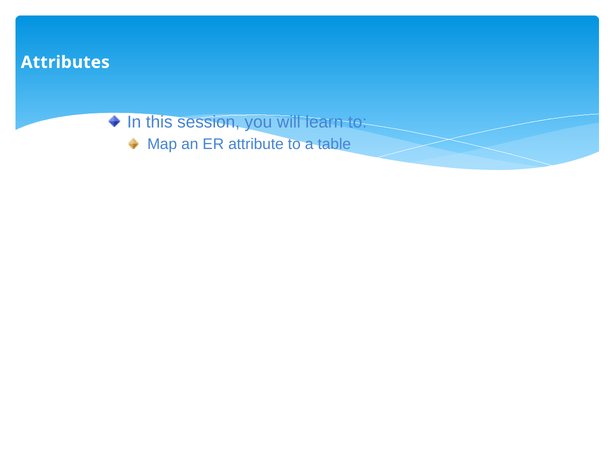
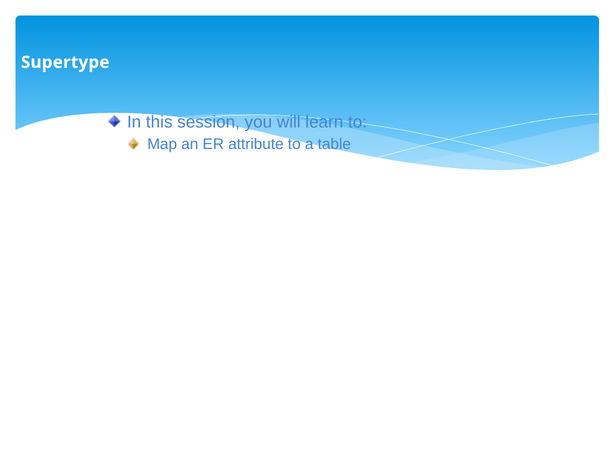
Attributes: Attributes -> Supertype
